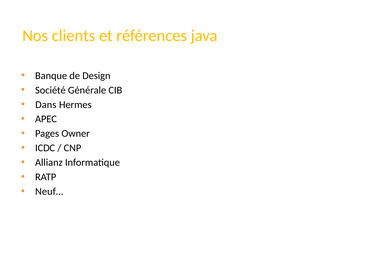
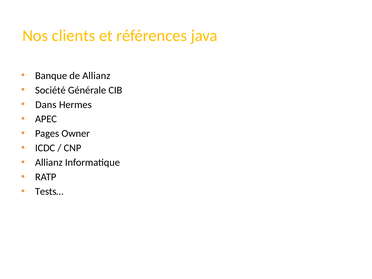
de Design: Design -> Allianz
Neuf…: Neuf… -> Tests…
